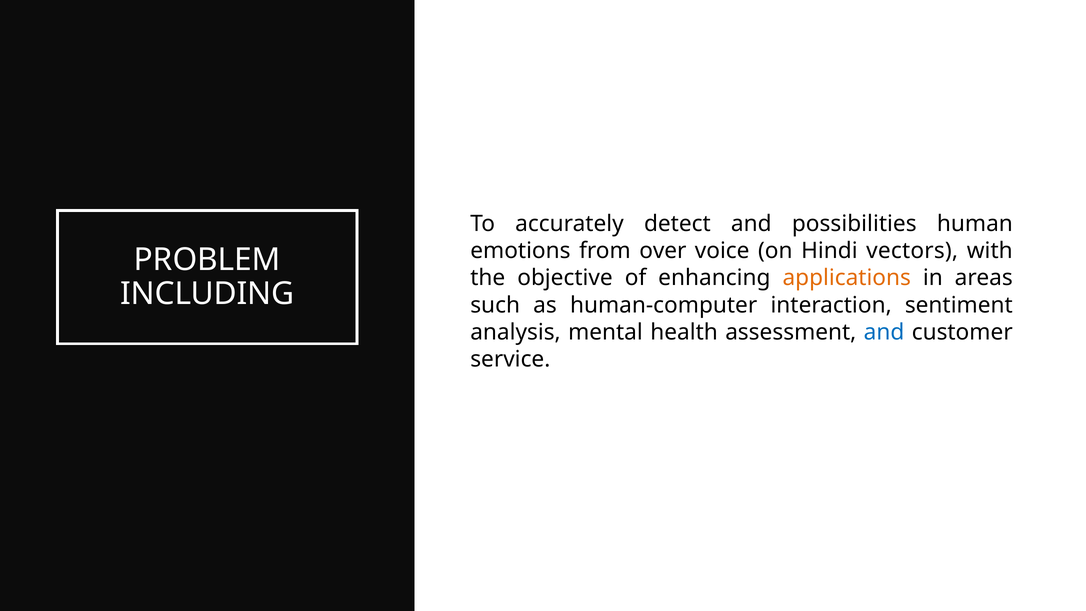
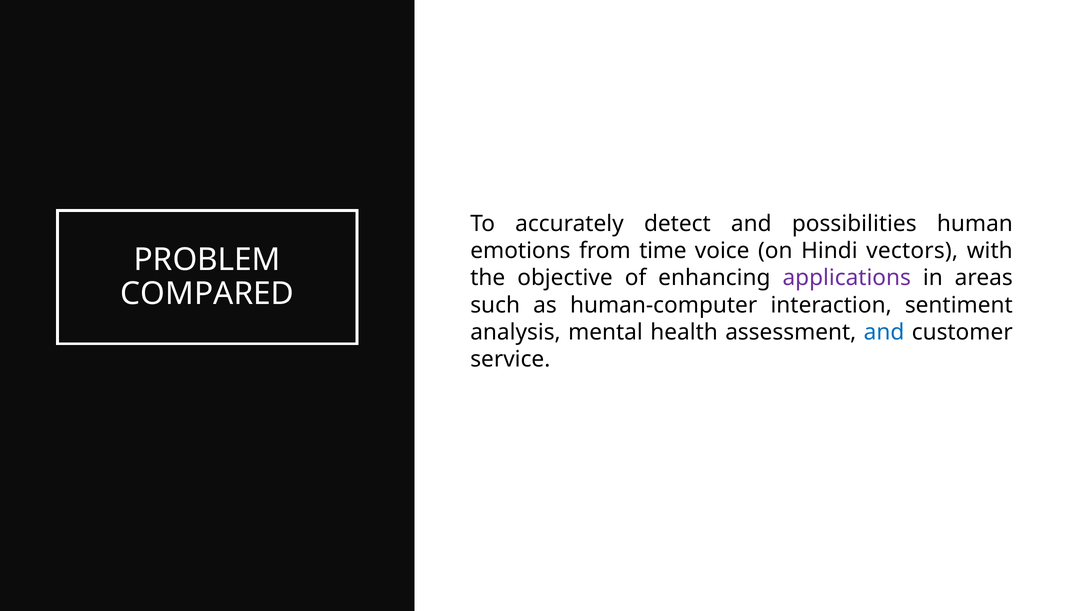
over: over -> time
applications colour: orange -> purple
INCLUDING: INCLUDING -> COMPARED
